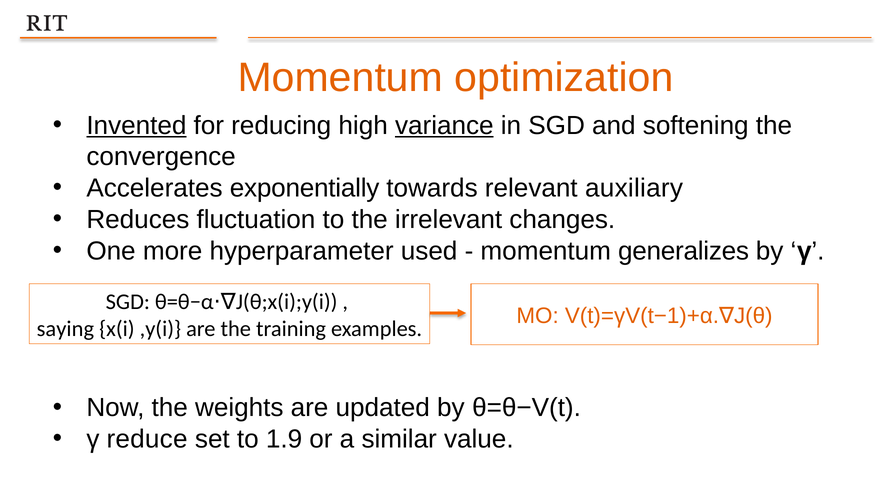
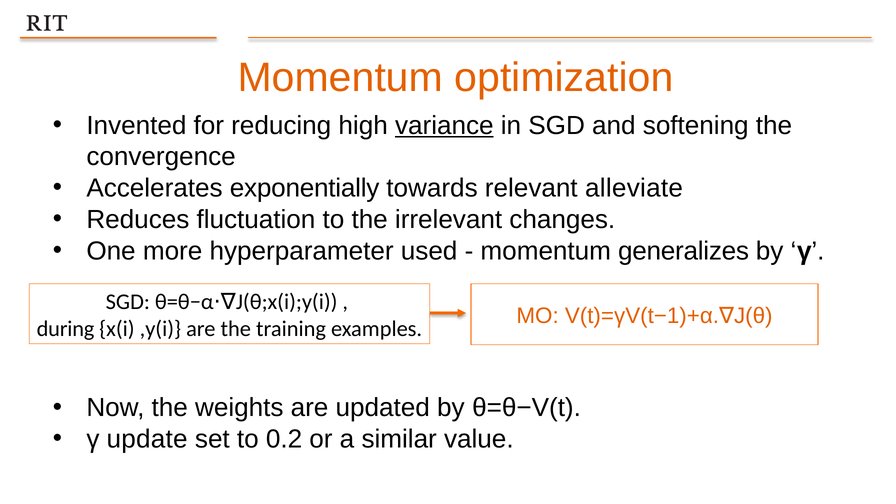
Invented underline: present -> none
auxiliary: auxiliary -> alleviate
saying: saying -> during
reduce: reduce -> update
1.9: 1.9 -> 0.2
